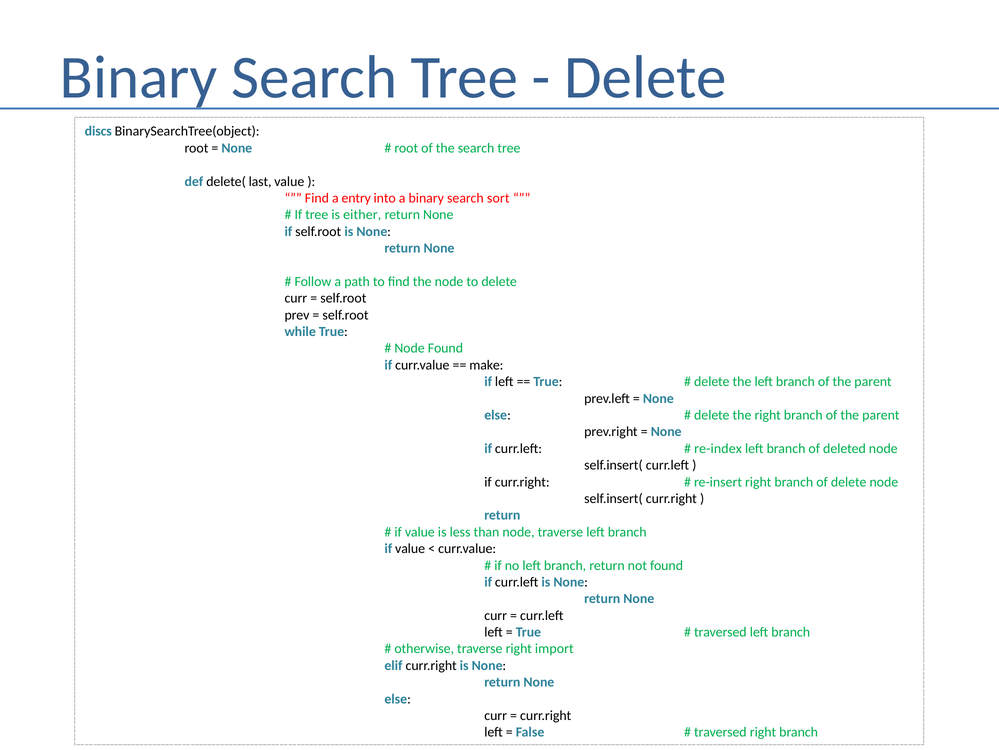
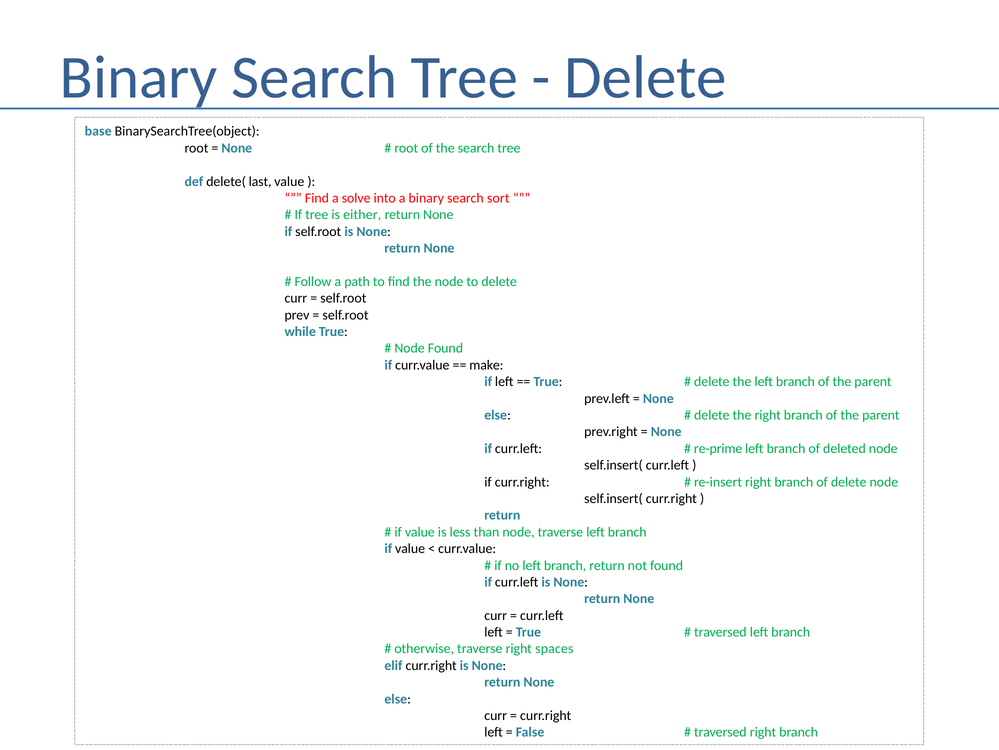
discs: discs -> base
entry: entry -> solve
re-index: re-index -> re-prime
import: import -> spaces
